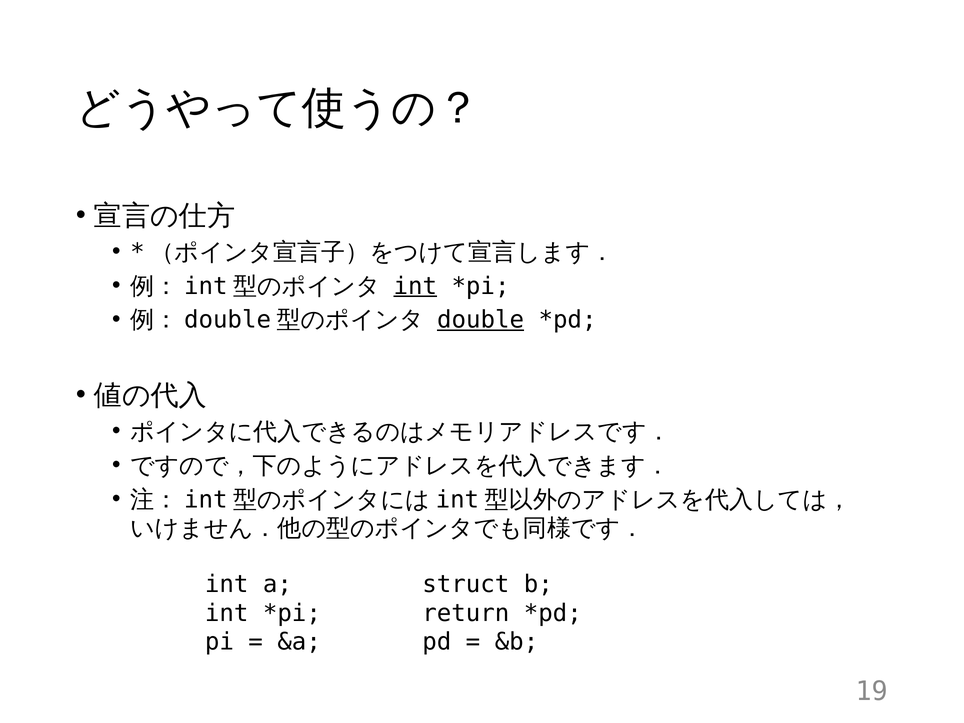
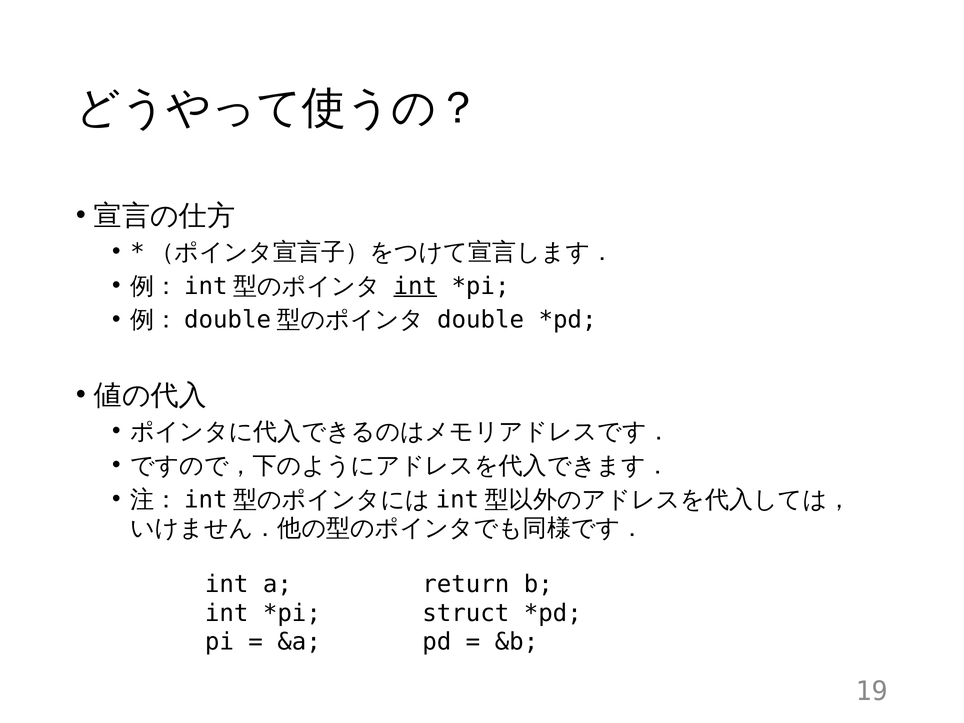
double underline: present -> none
struct: struct -> return
return: return -> struct
